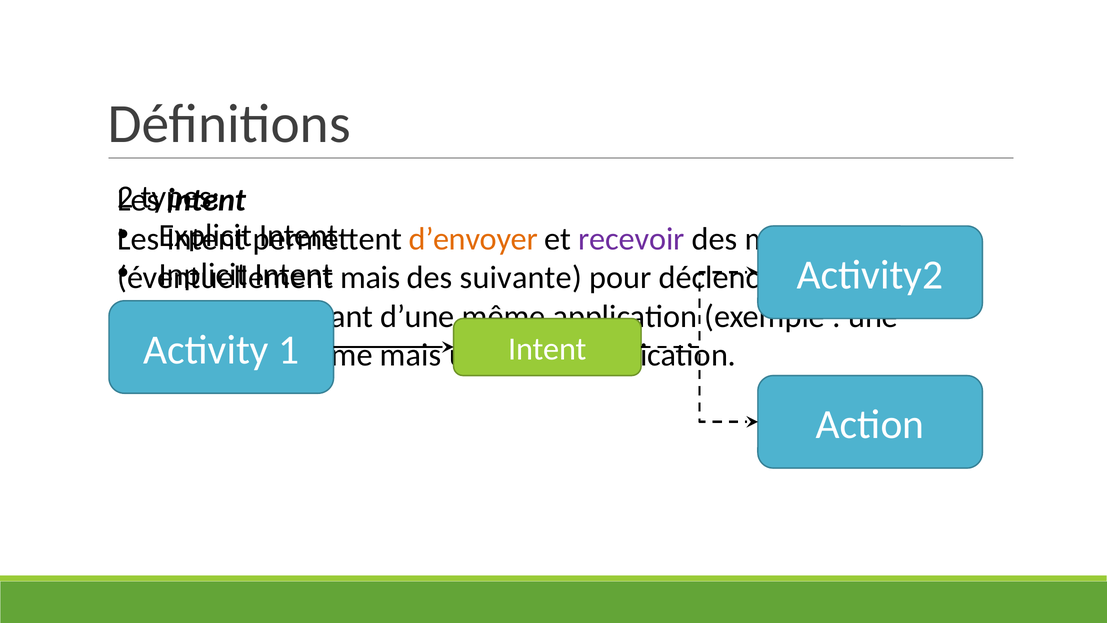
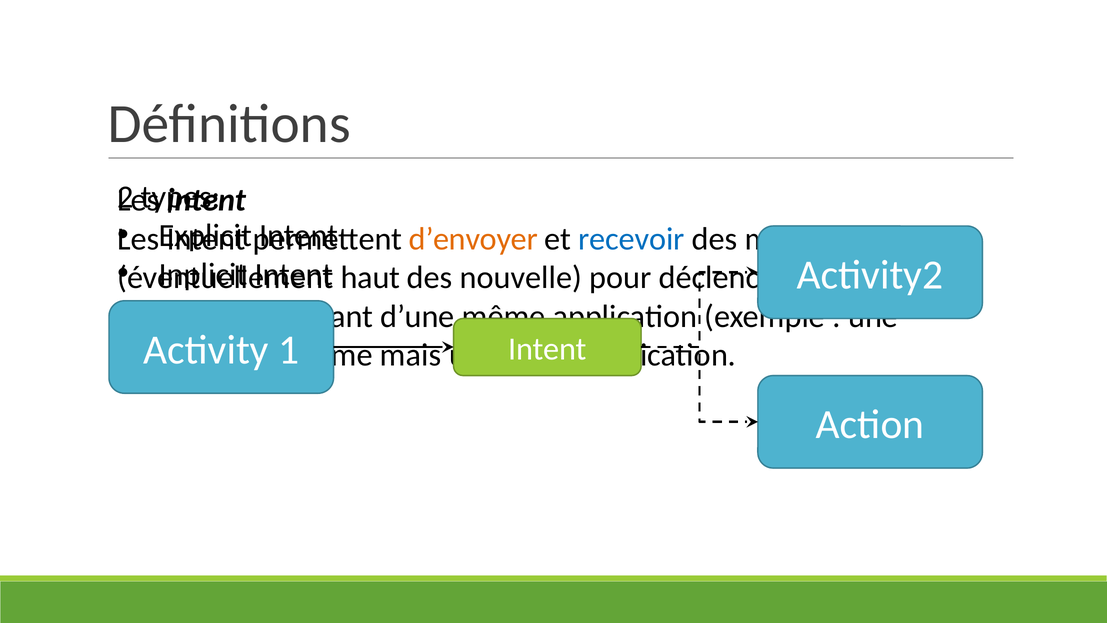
recevoir colour: purple -> blue
mais at (370, 278): mais -> haut
suivante: suivante -> nouvelle
